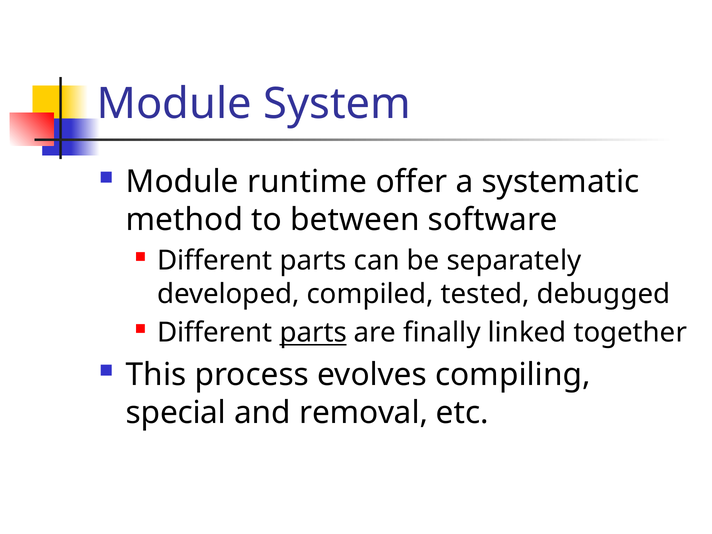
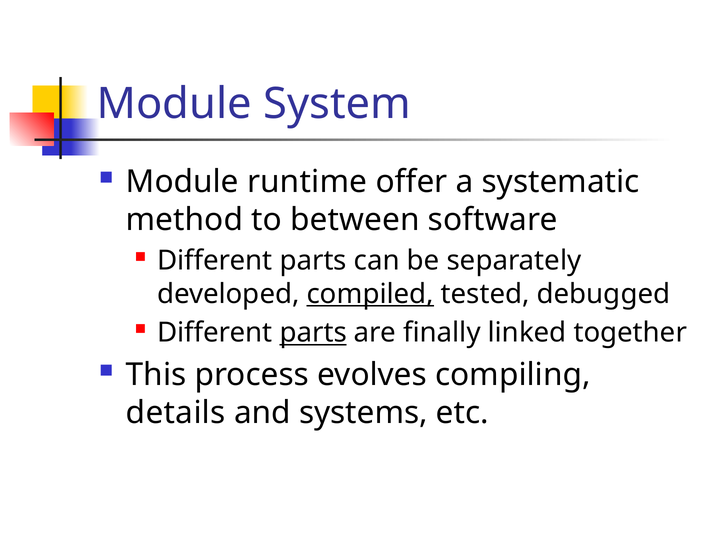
compiled underline: none -> present
special: special -> details
removal: removal -> systems
